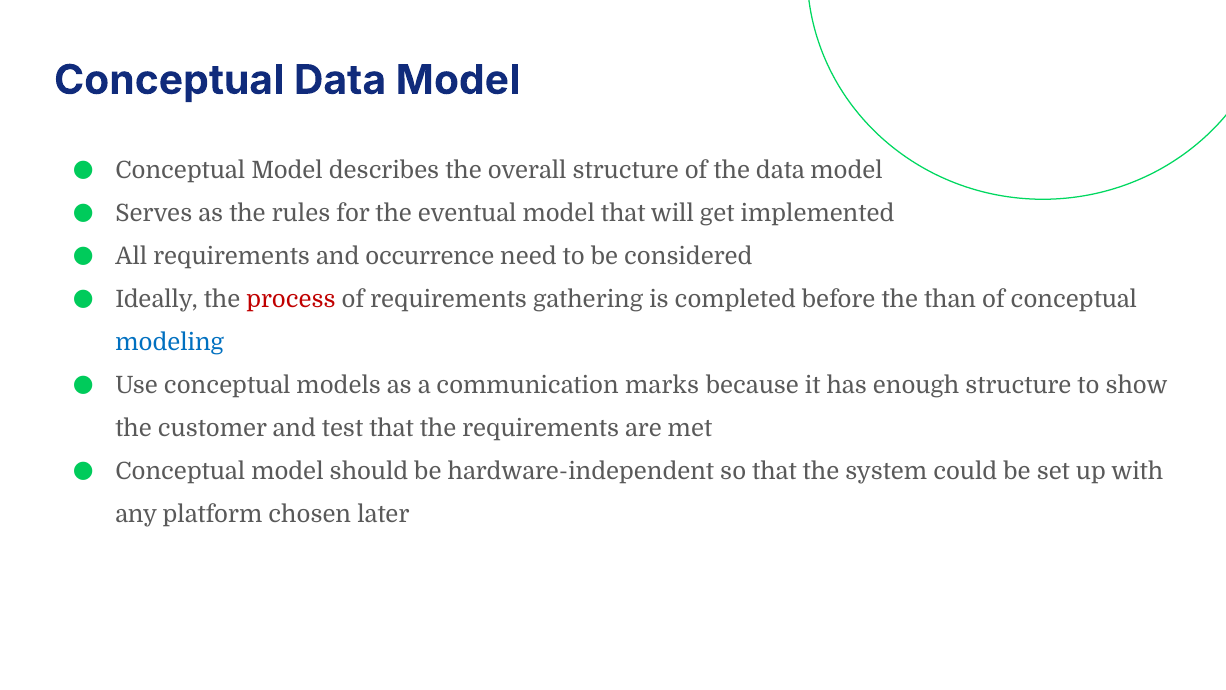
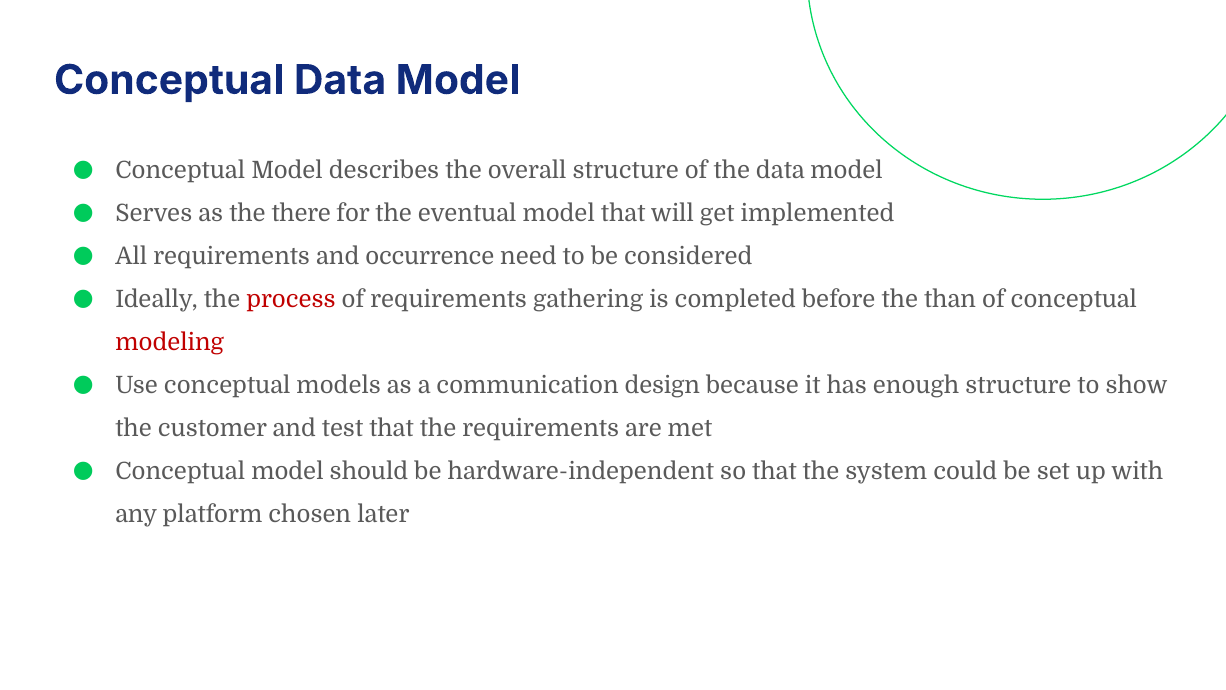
rules: rules -> there
modeling colour: blue -> red
marks: marks -> design
